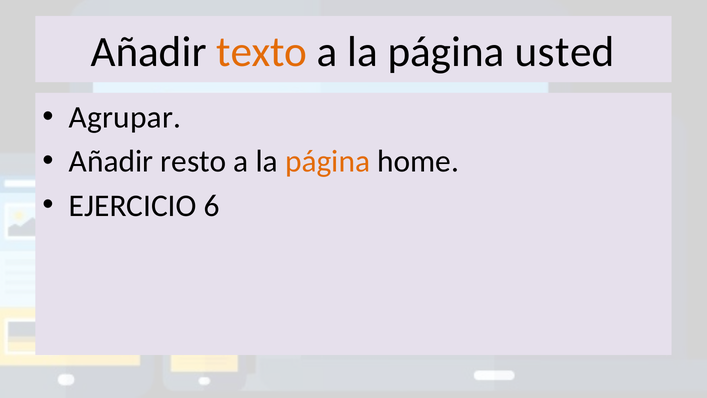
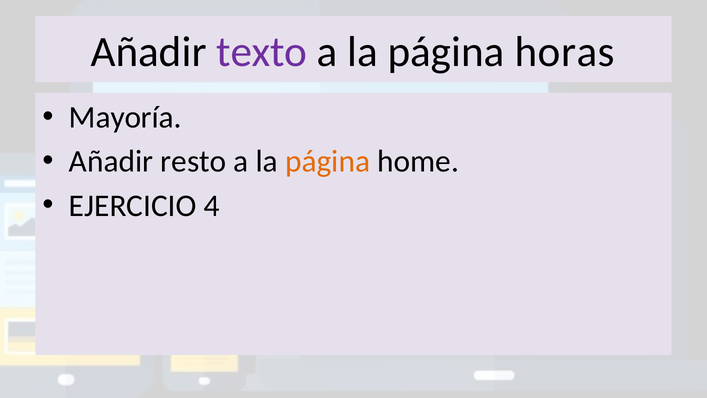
texto colour: orange -> purple
usted: usted -> horas
Agrupar: Agrupar -> Mayoría
6: 6 -> 4
